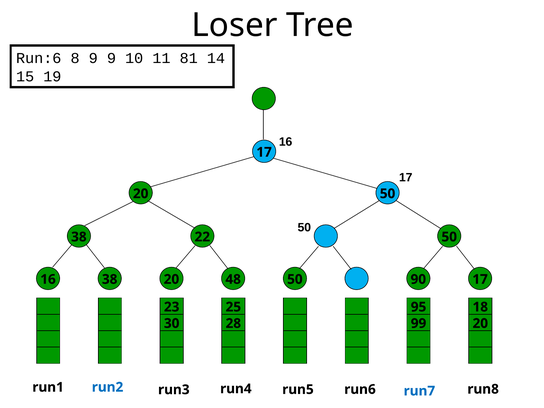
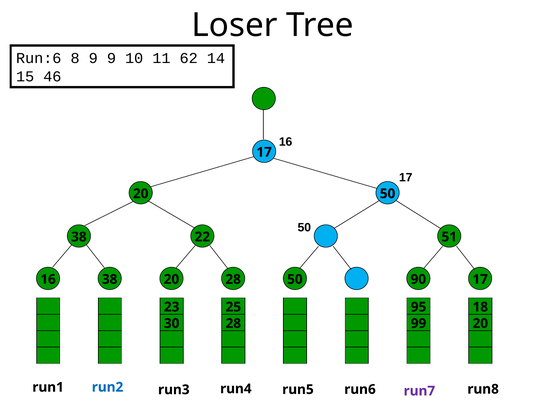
81: 81 -> 62
19: 19 -> 46
22 50: 50 -> 51
20 48: 48 -> 28
run7 colour: blue -> purple
